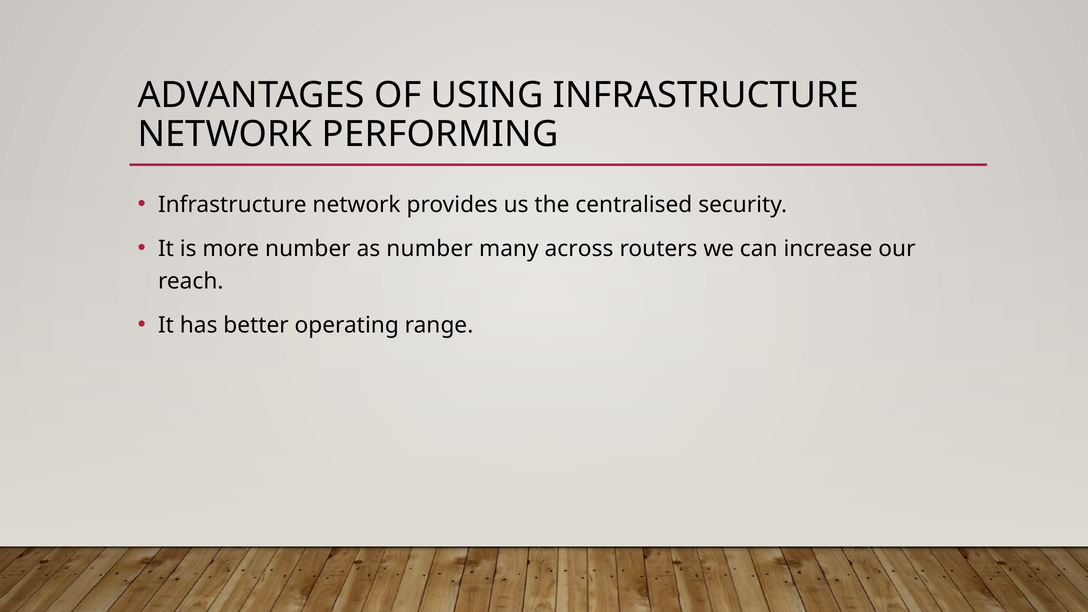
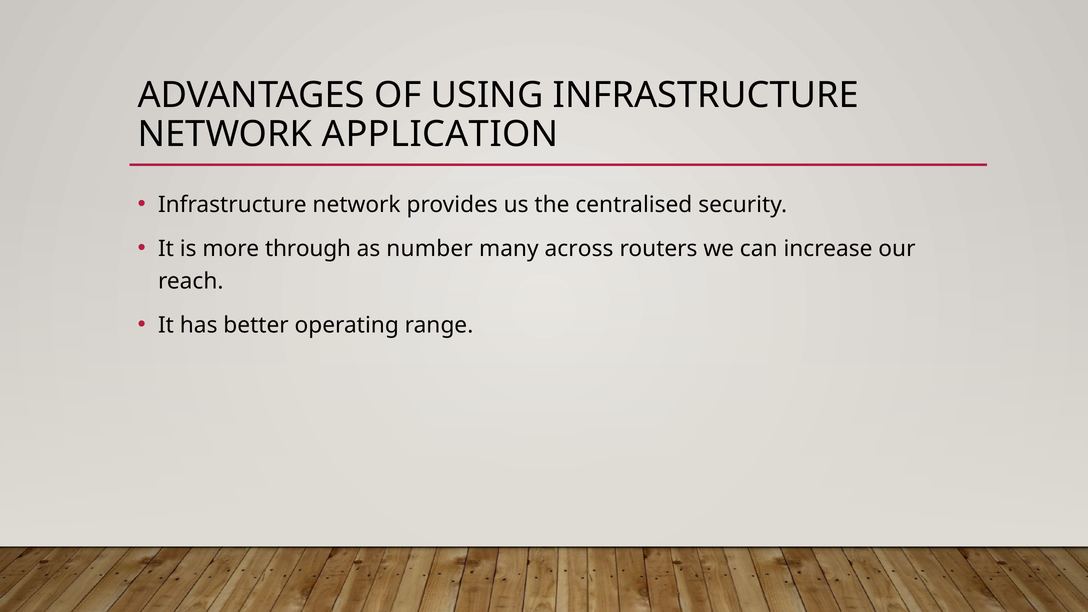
PERFORMING: PERFORMING -> APPLICATION
more number: number -> through
